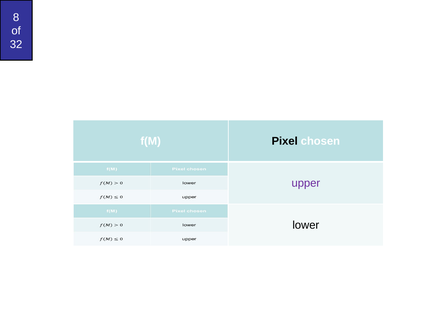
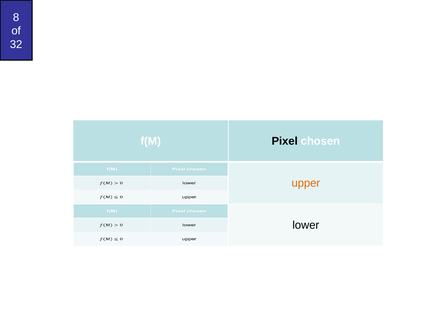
upper colour: purple -> orange
